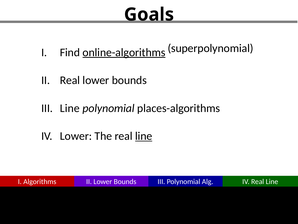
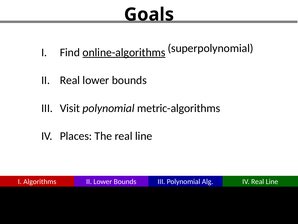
III Line: Line -> Visit
places-algorithms: places-algorithms -> metric-algorithms
IV Lower: Lower -> Places
line at (144, 136) underline: present -> none
